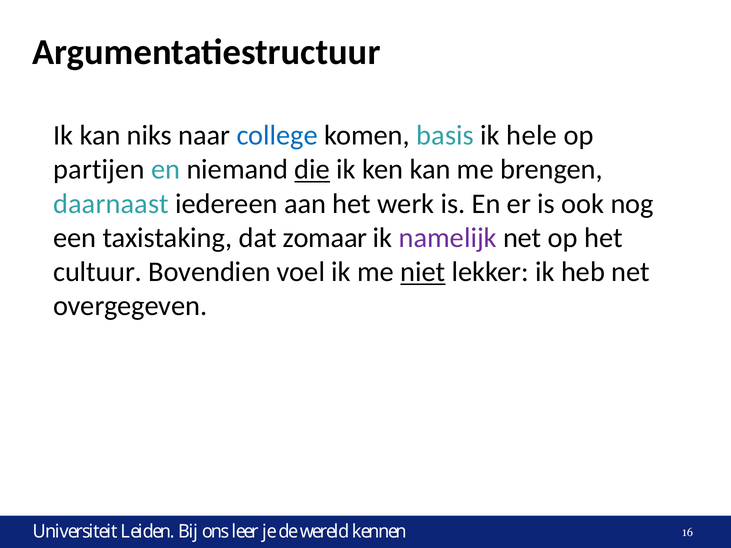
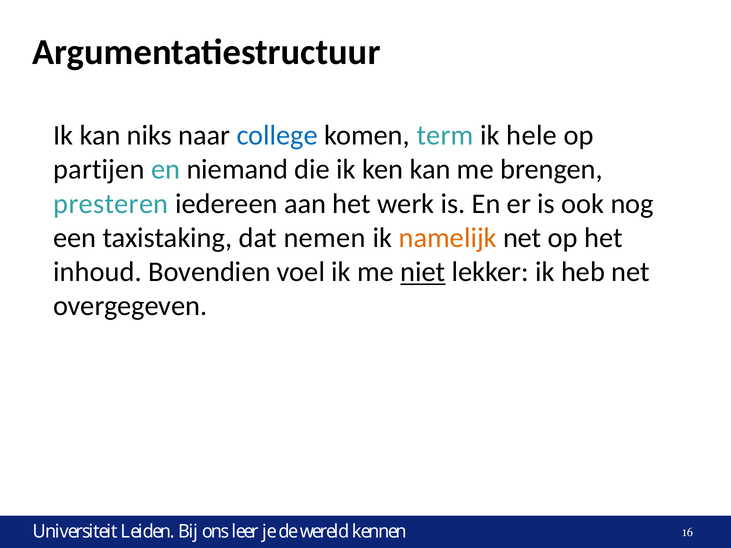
basis: basis -> term
die underline: present -> none
daarnaast: daarnaast -> presteren
zomaar: zomaar -> nemen
namelijk colour: purple -> orange
cultuur: cultuur -> inhoud
